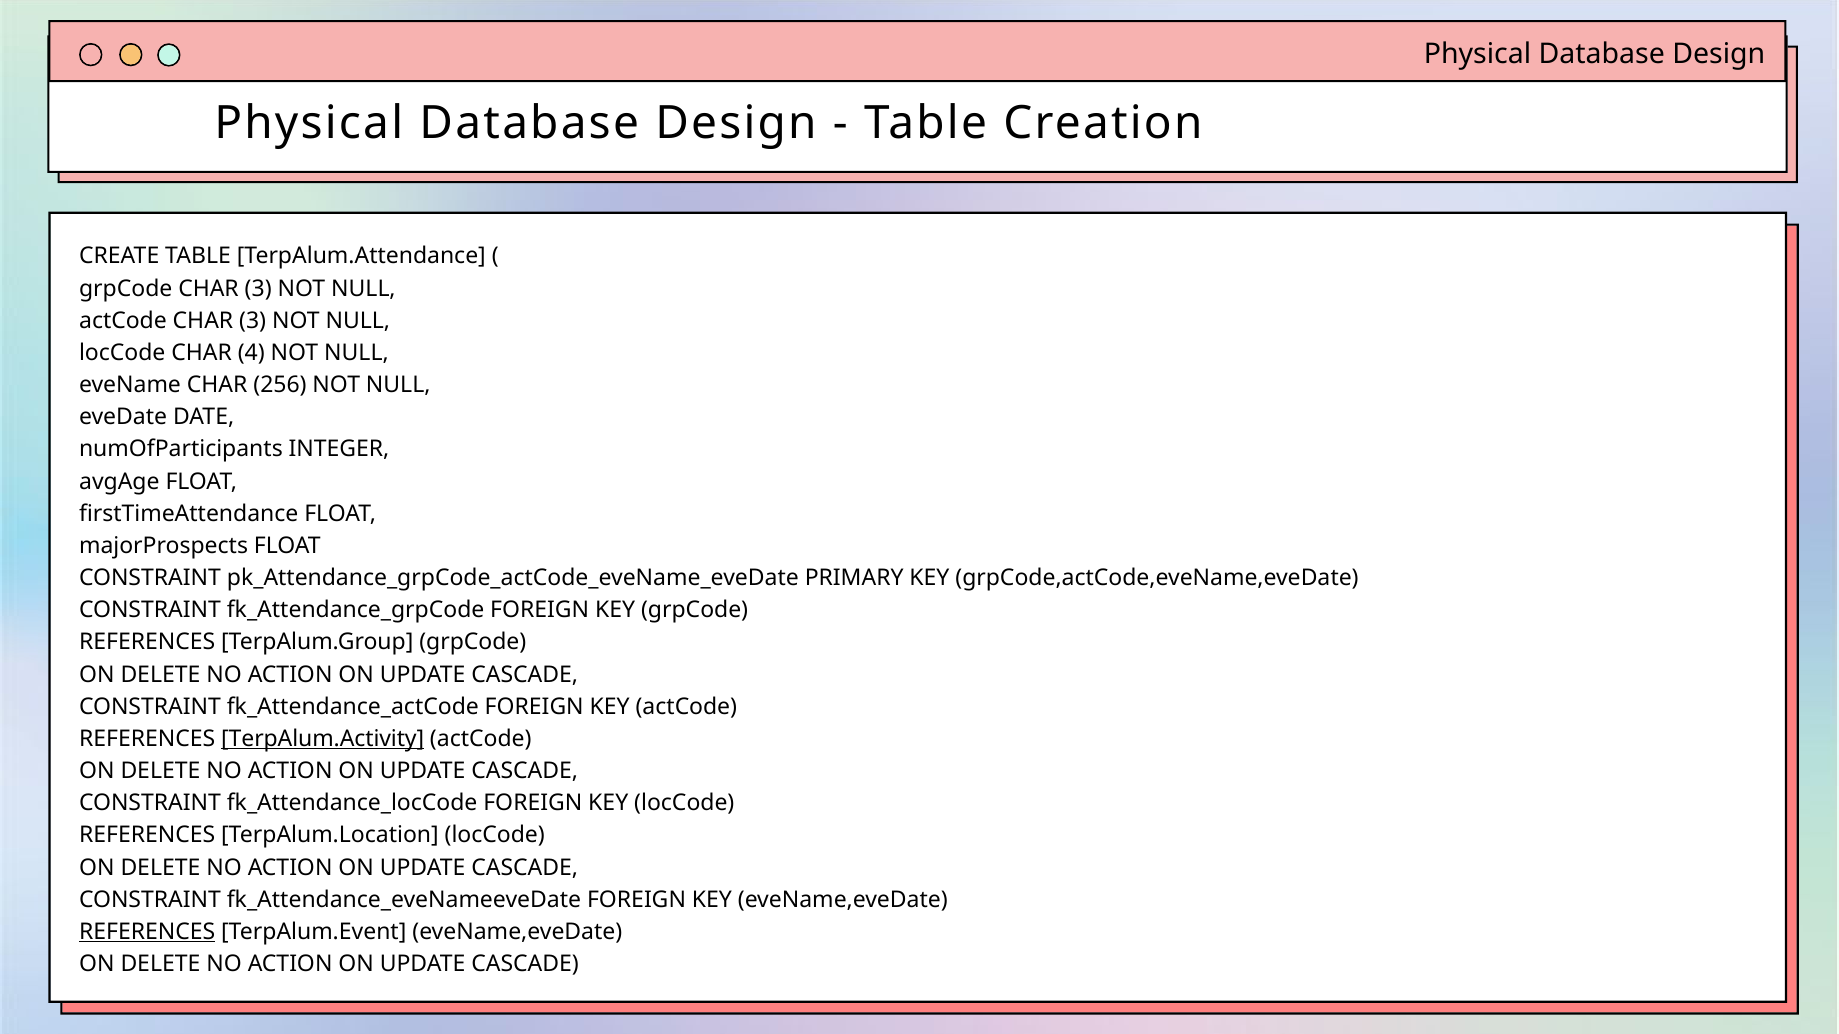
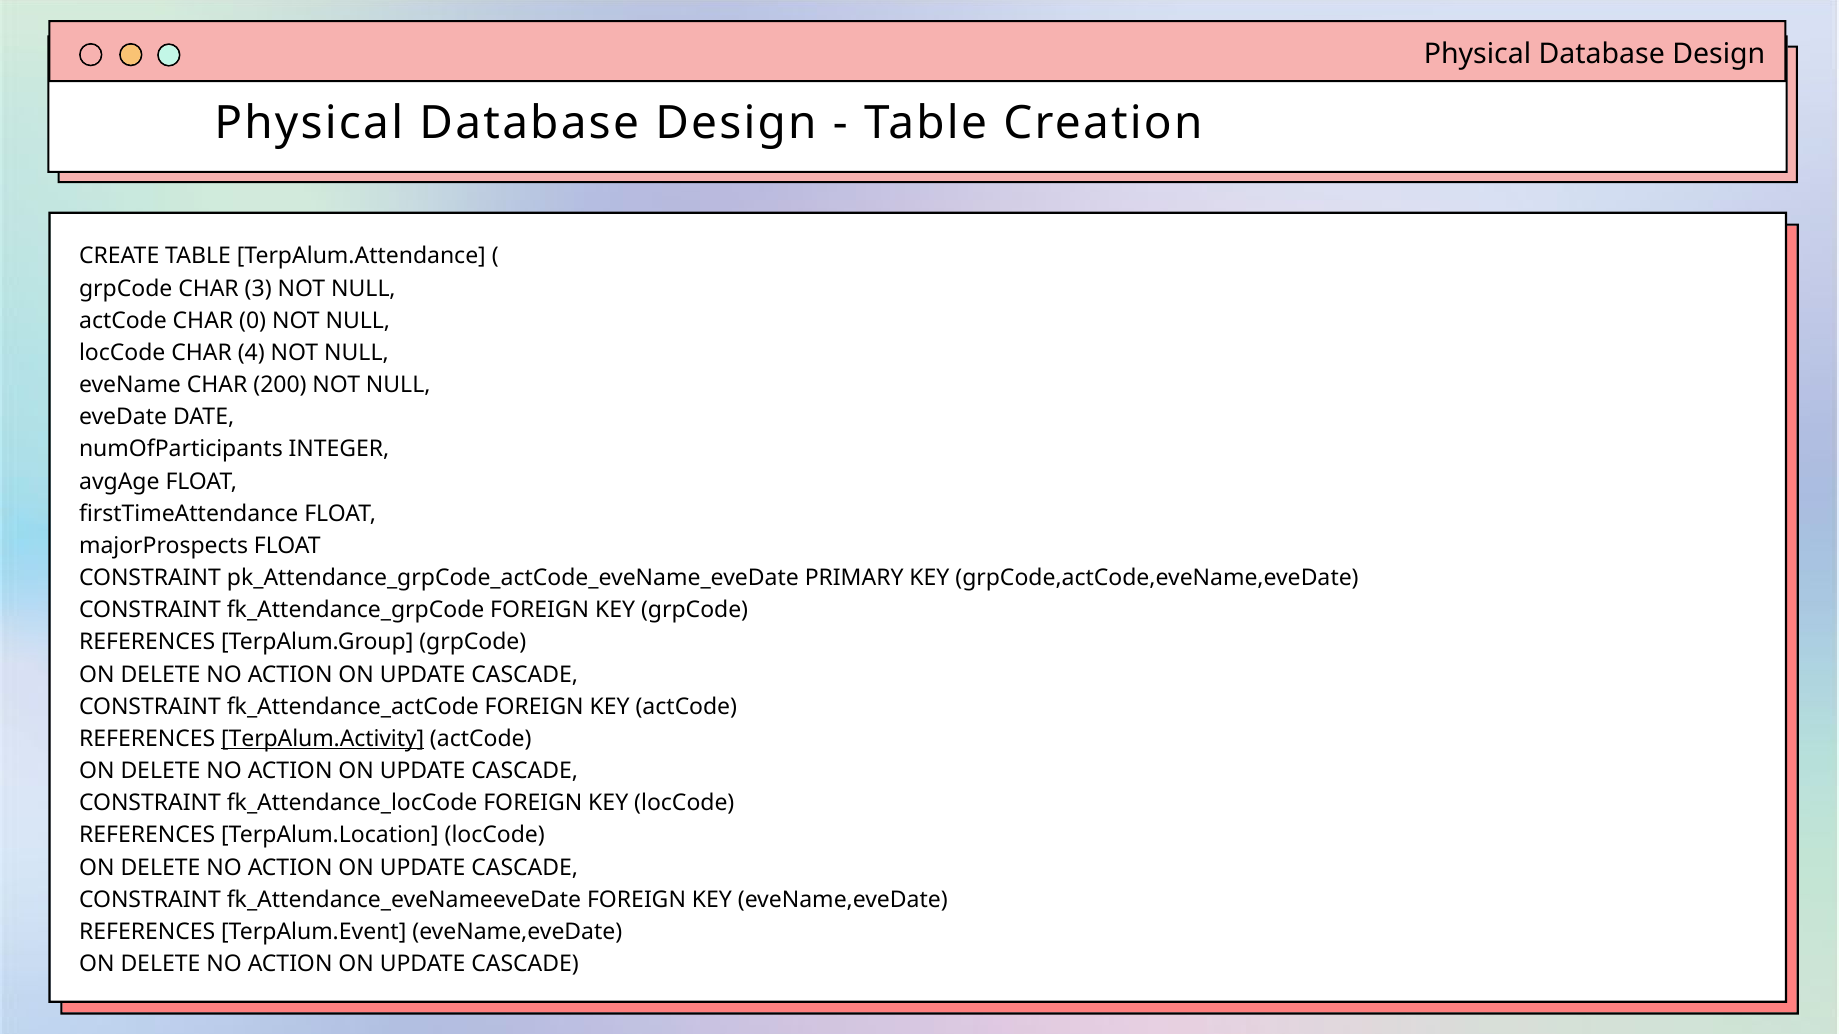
actCode CHAR 3: 3 -> 0
256: 256 -> 200
REFERENCES at (147, 932) underline: present -> none
